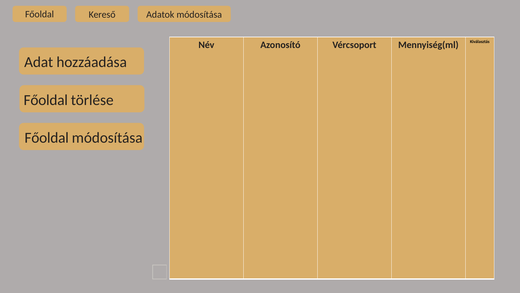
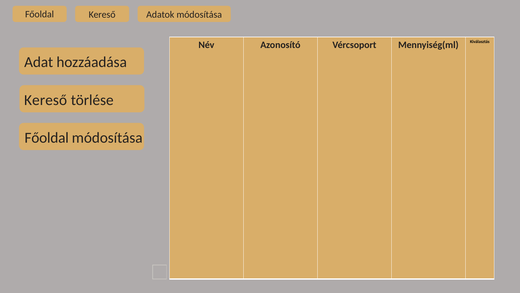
Főoldal at (46, 100): Főoldal -> Kereső
